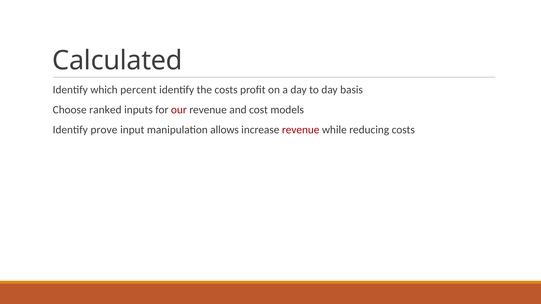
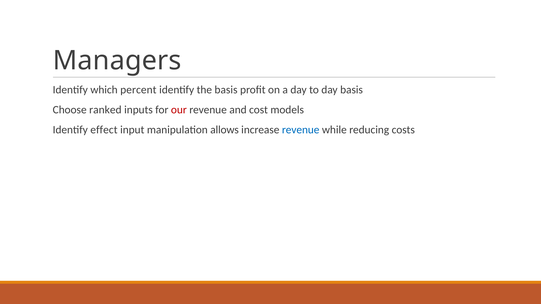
Calculated: Calculated -> Managers
the costs: costs -> basis
prove: prove -> effect
revenue at (301, 130) colour: red -> blue
